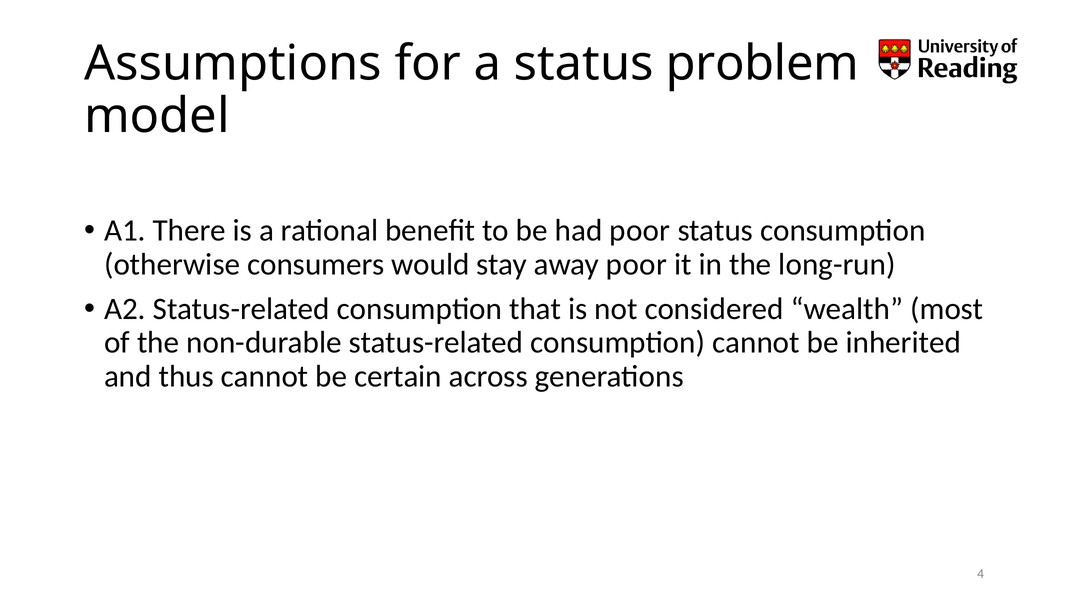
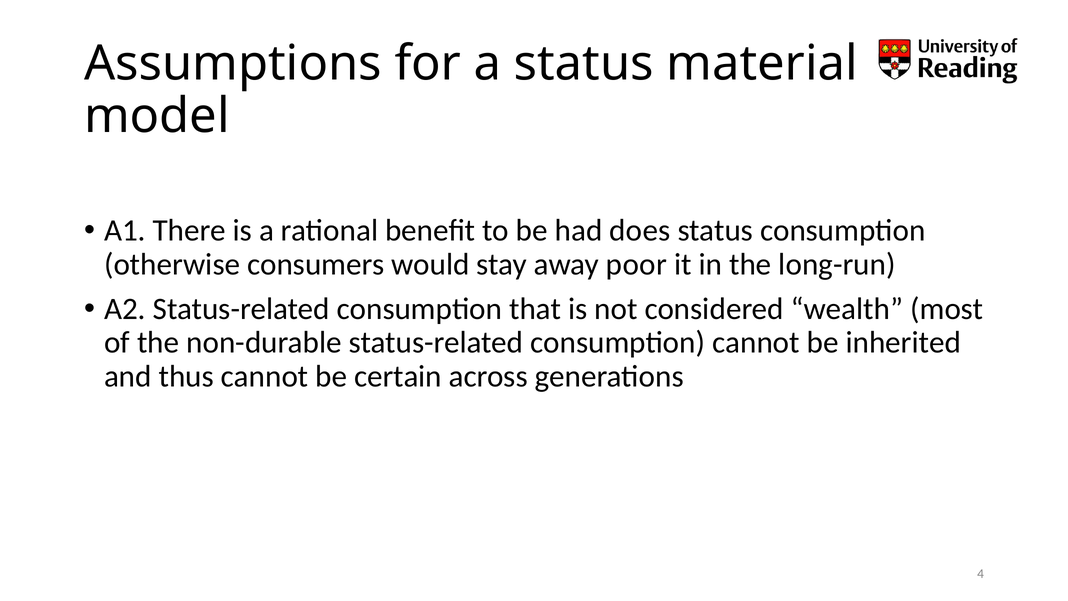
problem: problem -> material
had poor: poor -> does
